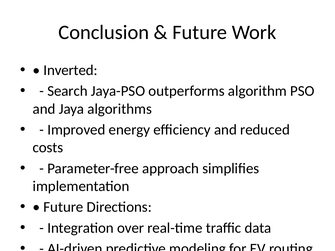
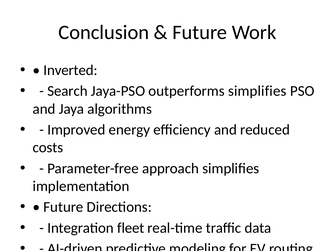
outperforms algorithm: algorithm -> simplifies
over: over -> fleet
